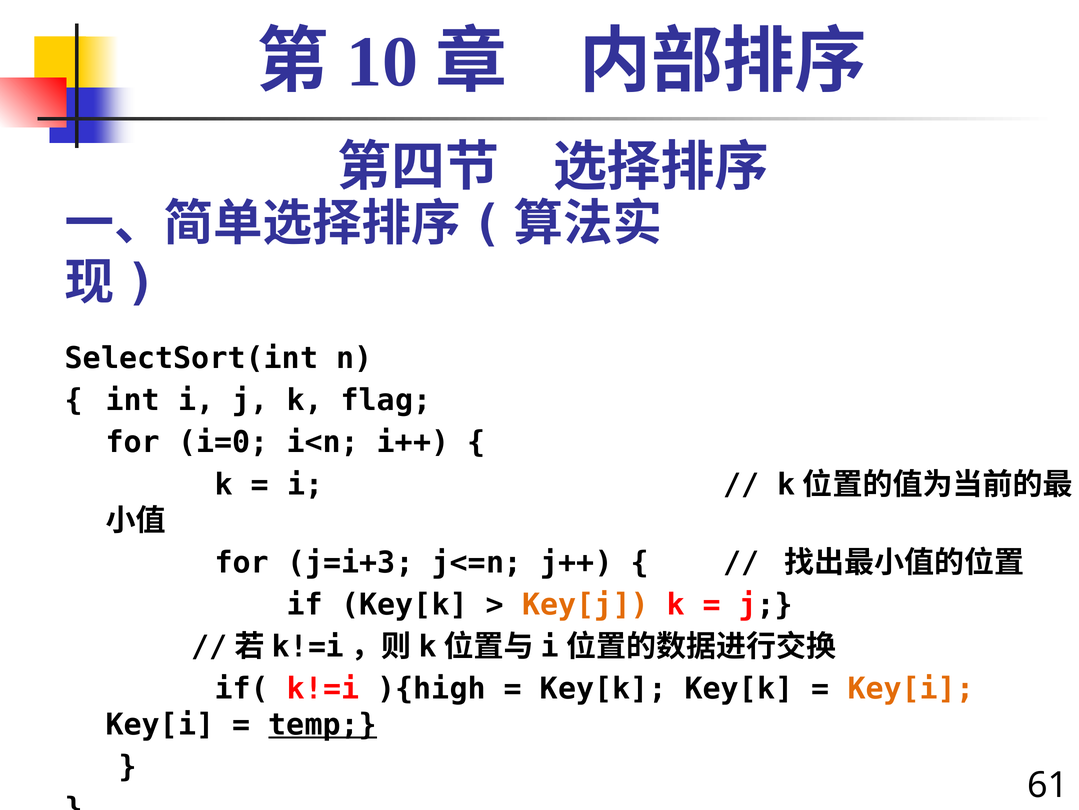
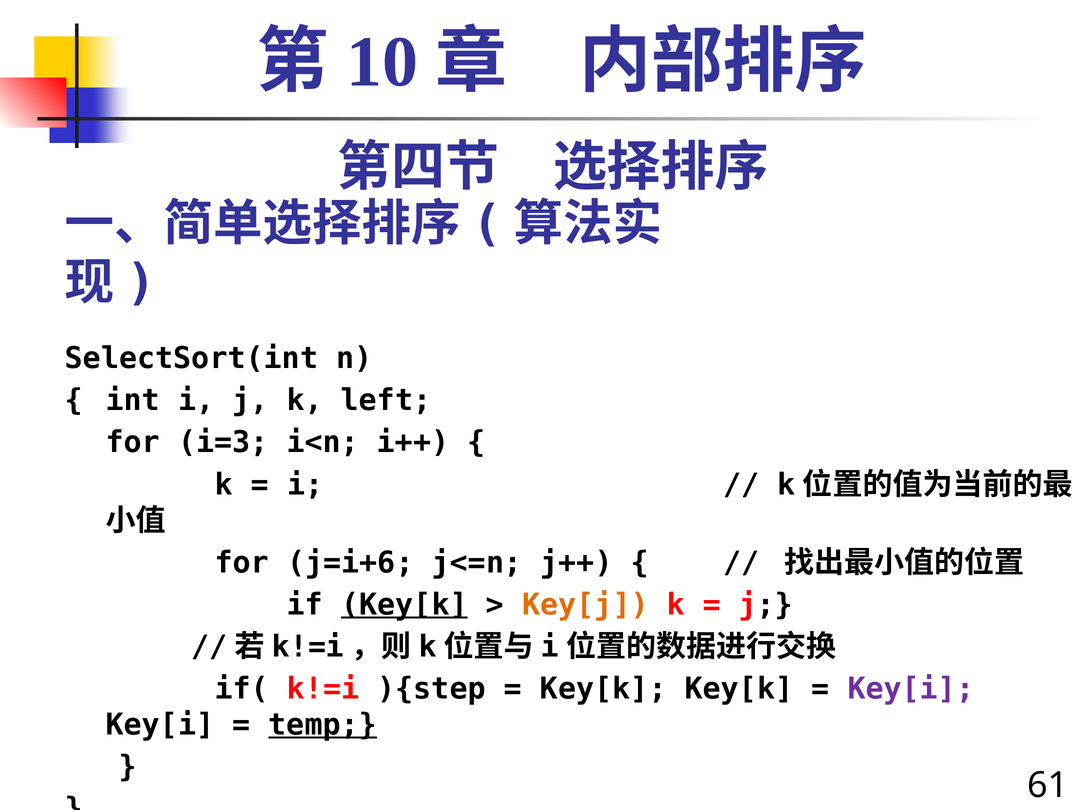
flag: flag -> left
i=0: i=0 -> i=3
j=i+3: j=i+3 -> j=i+6
Key[k at (404, 604) underline: none -> present
){high: ){high -> ){step
Key[i at (911, 688) colour: orange -> purple
